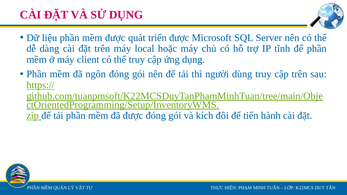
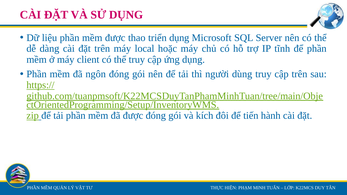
quát: quát -> thao
triển được: được -> dụng
